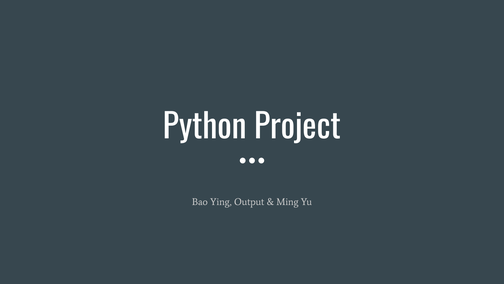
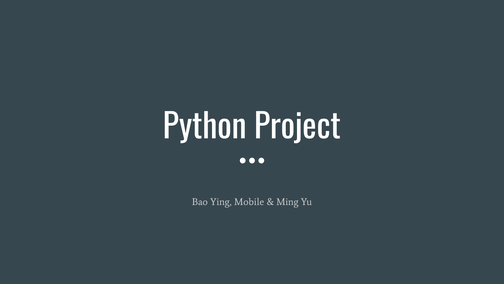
Output: Output -> Mobile
